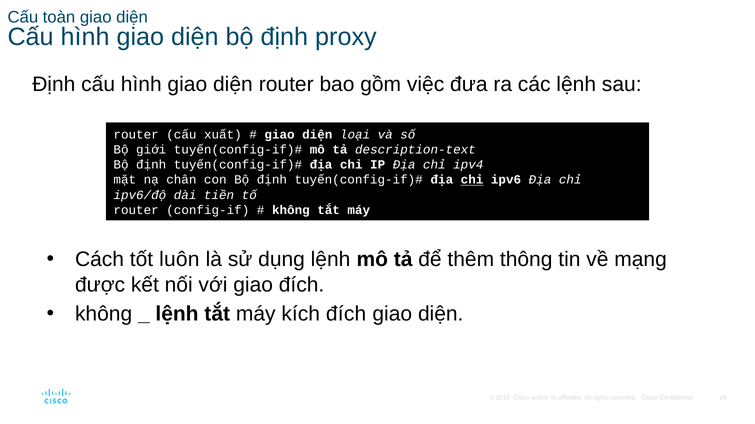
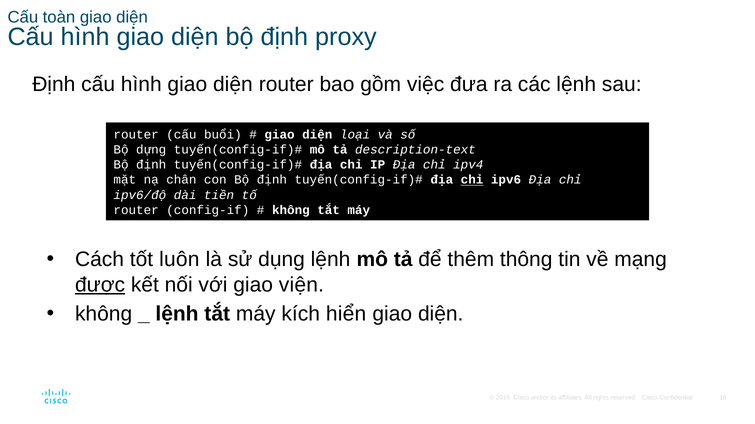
xuất: xuất -> buổi
giới: giới -> dựng
được underline: none -> present
giao đích: đích -> viện
kích đích: đích -> hiển
